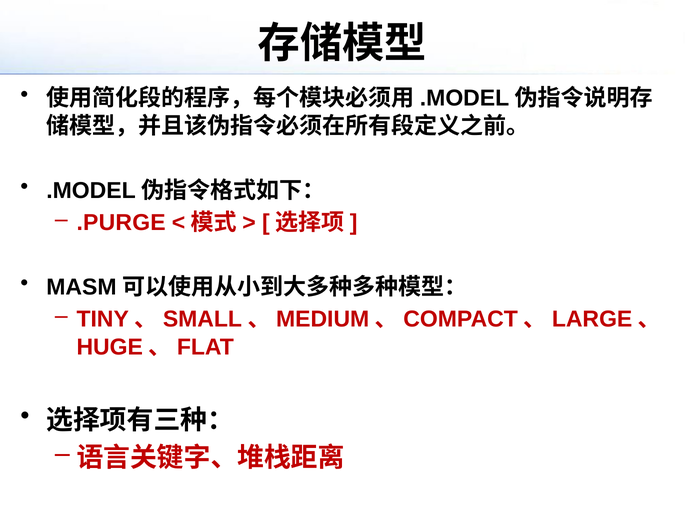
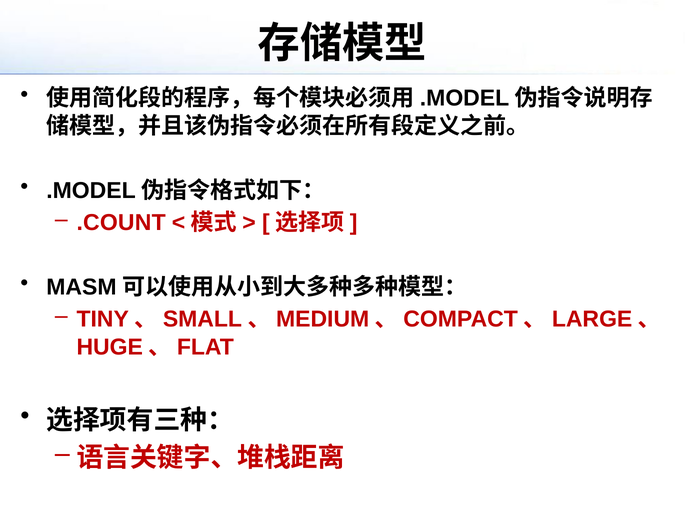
.PURGE: .PURGE -> .COUNT
